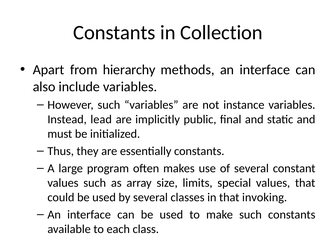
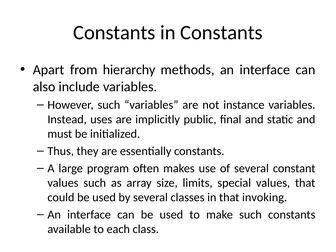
in Collection: Collection -> Constants
lead: lead -> uses
